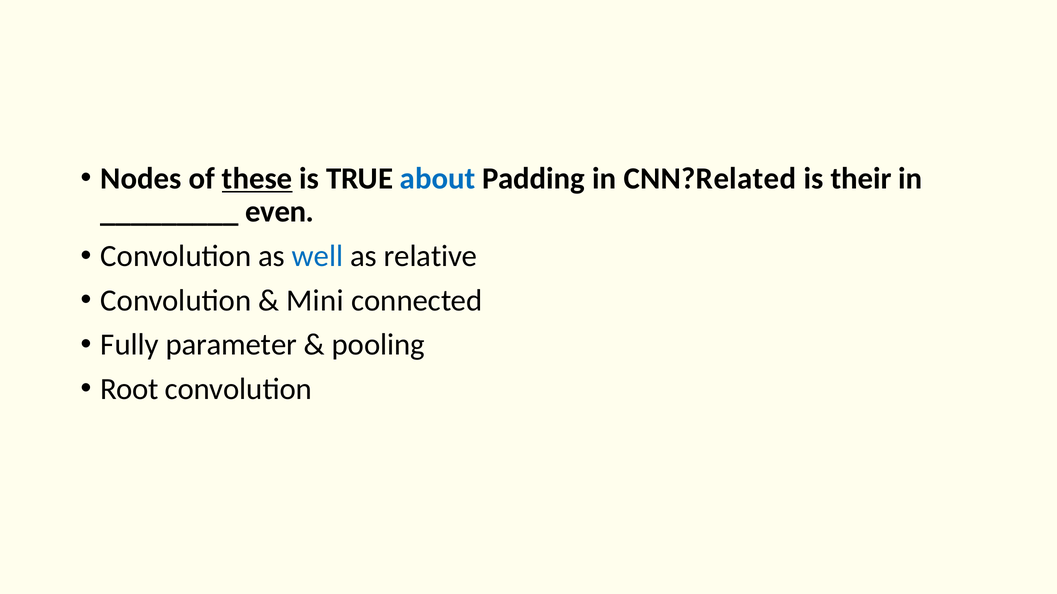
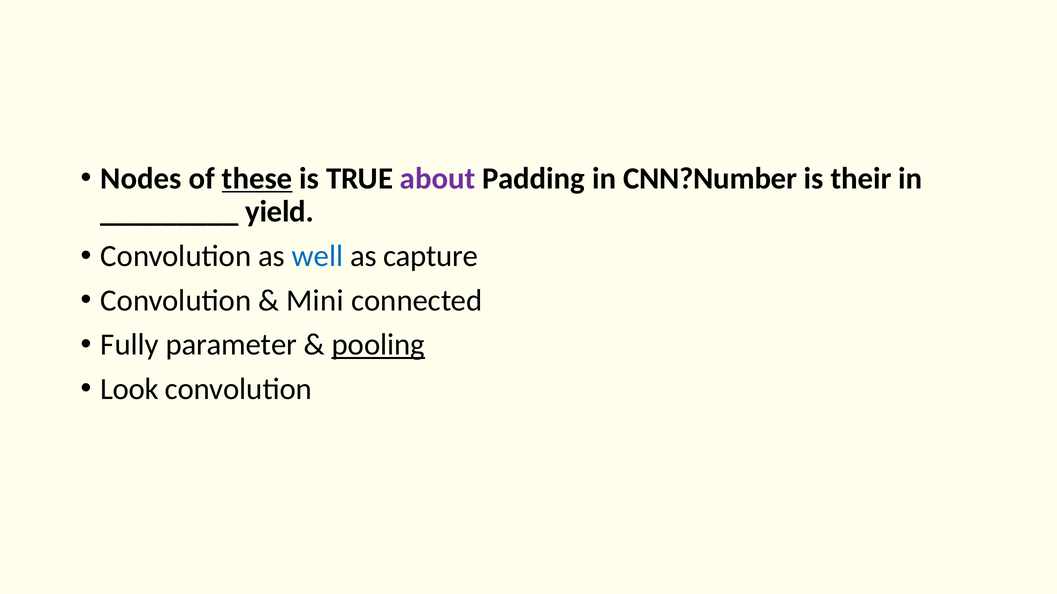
about colour: blue -> purple
CNN?Related: CNN?Related -> CNN?Number
even: even -> yield
relative: relative -> capture
pooling underline: none -> present
Root: Root -> Look
